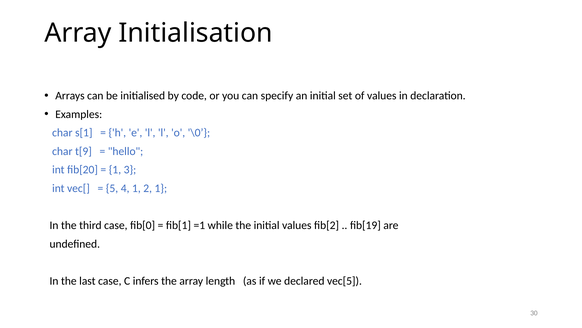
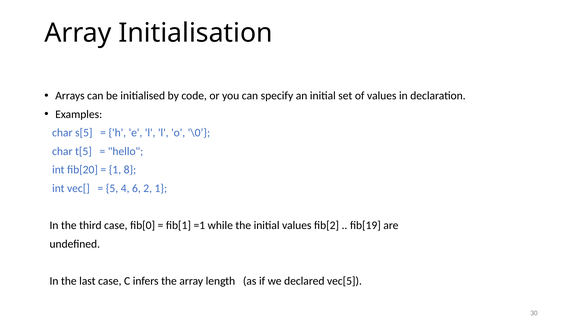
s[1: s[1 -> s[5
t[9: t[9 -> t[5
3: 3 -> 8
4 1: 1 -> 6
